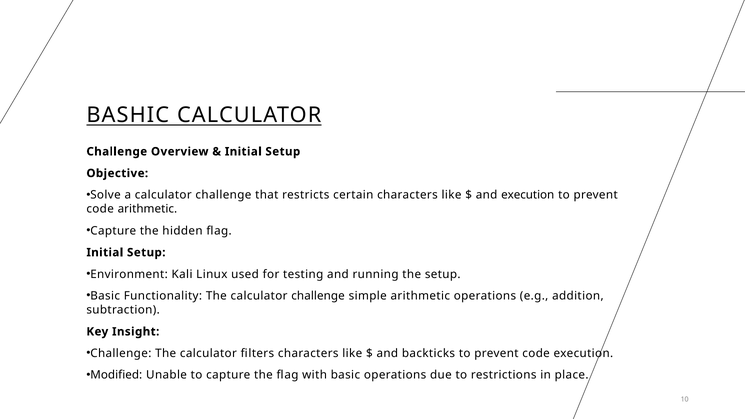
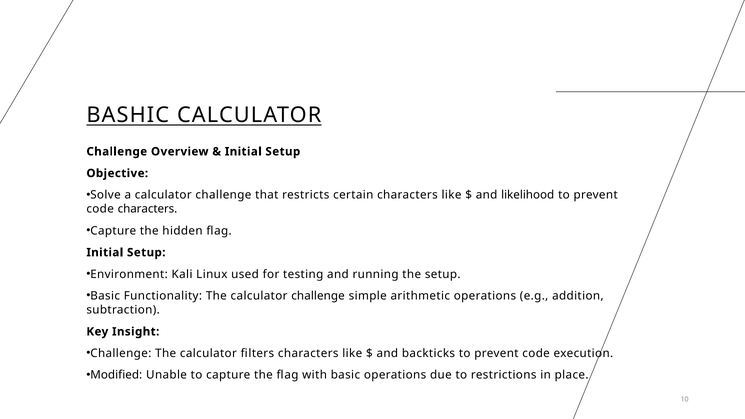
and execution: execution -> likelihood
code arithmetic: arithmetic -> characters
